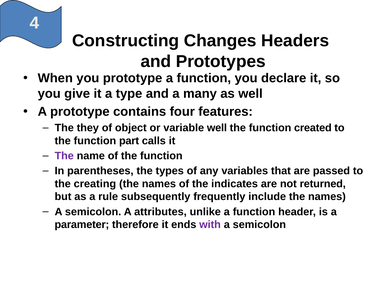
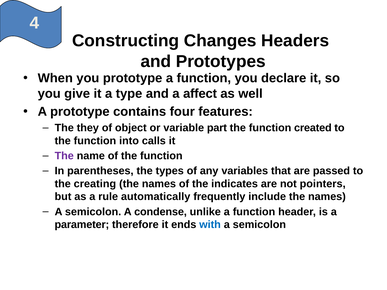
many: many -> affect
variable well: well -> part
part: part -> into
returned: returned -> pointers
subsequently: subsequently -> automatically
attributes: attributes -> condense
with colour: purple -> blue
